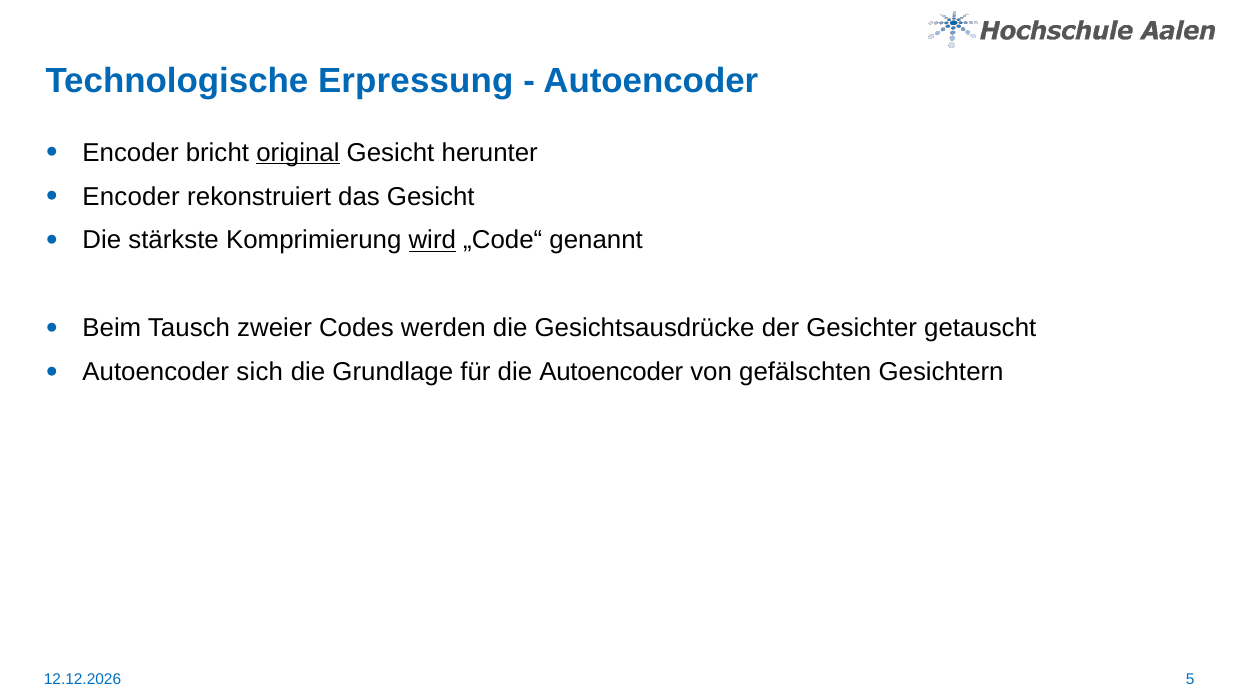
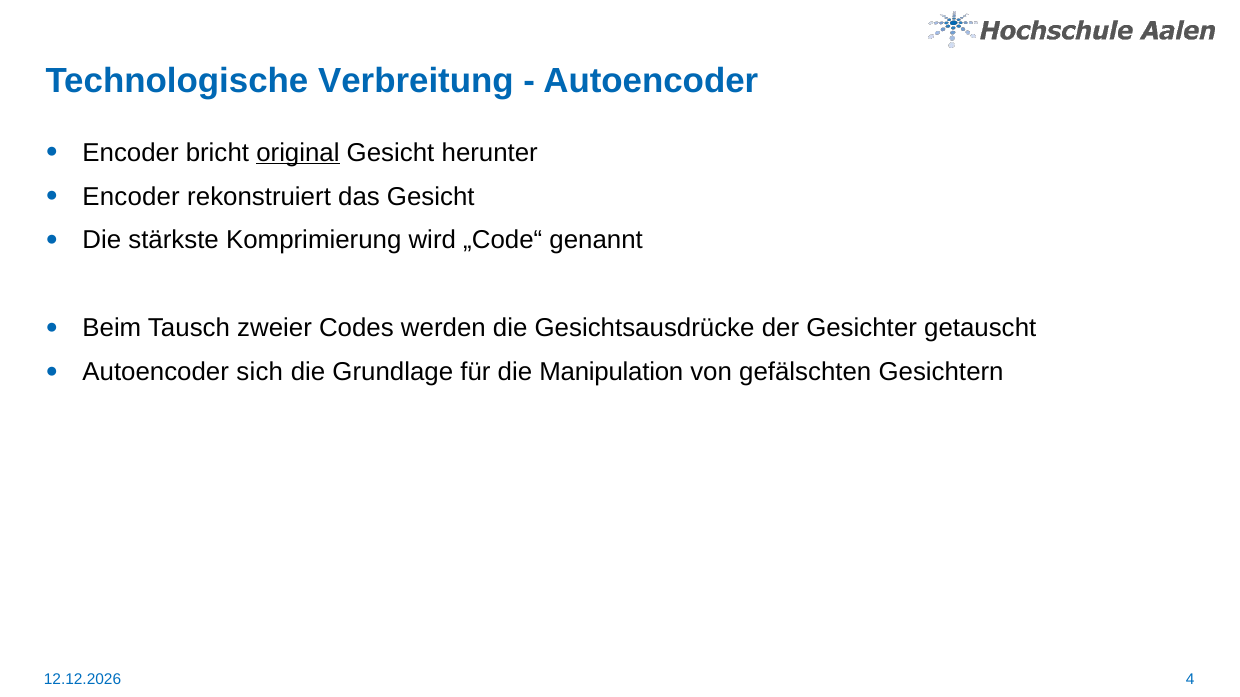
Erpressung: Erpressung -> Verbreitung
wird underline: present -> none
die Autoencoder: Autoencoder -> Manipulation
5: 5 -> 4
